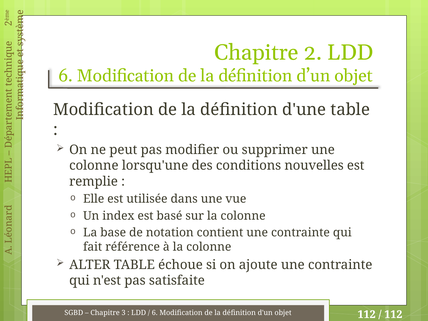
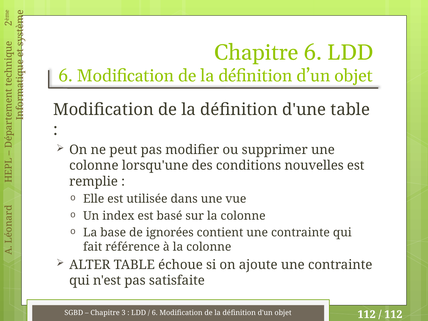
Chapitre 2: 2 -> 6
notation: notation -> ignorées
